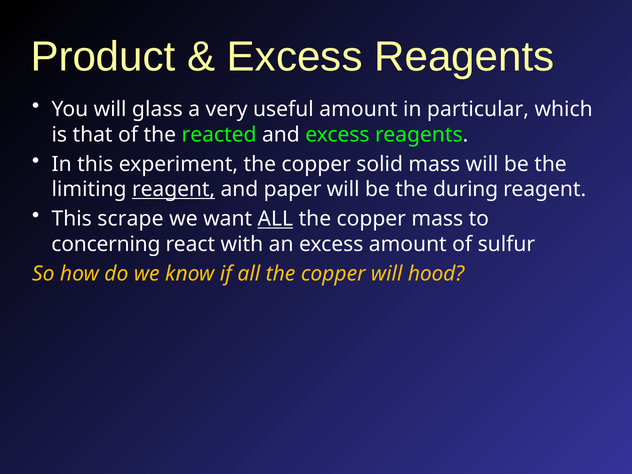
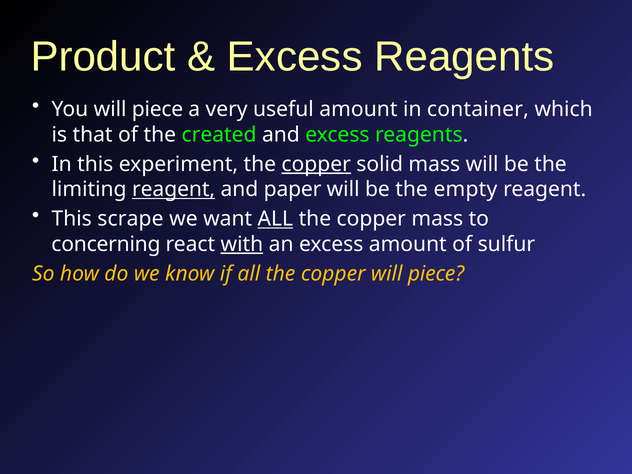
You will glass: glass -> piece
particular: particular -> container
reacted: reacted -> created
copper at (316, 164) underline: none -> present
during: during -> empty
with underline: none -> present
copper will hood: hood -> piece
